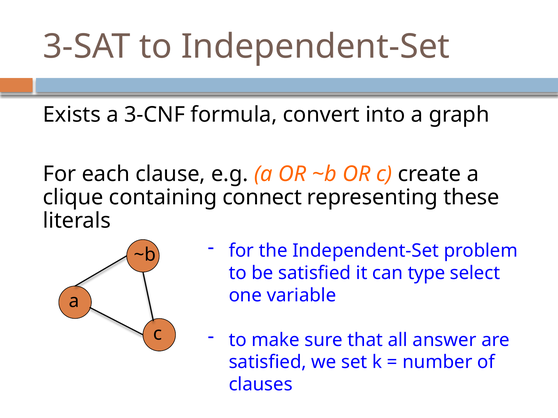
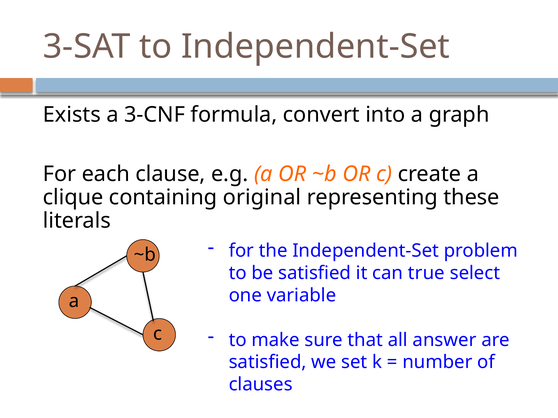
connect: connect -> original
type: type -> true
